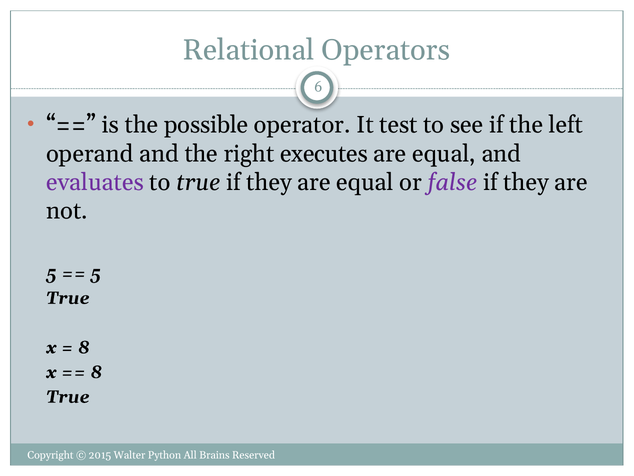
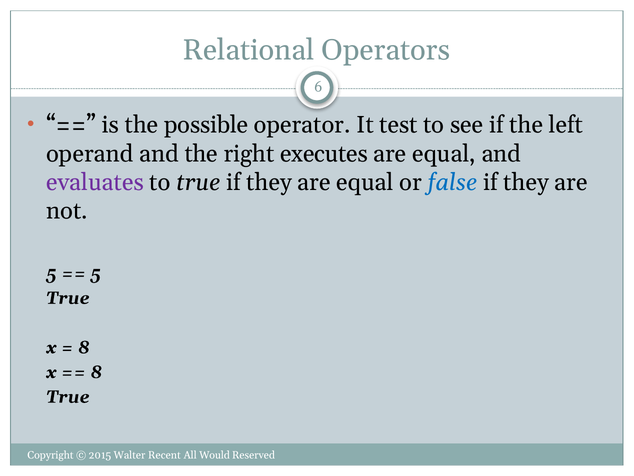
false colour: purple -> blue
Python: Python -> Recent
Brains: Brains -> Would
